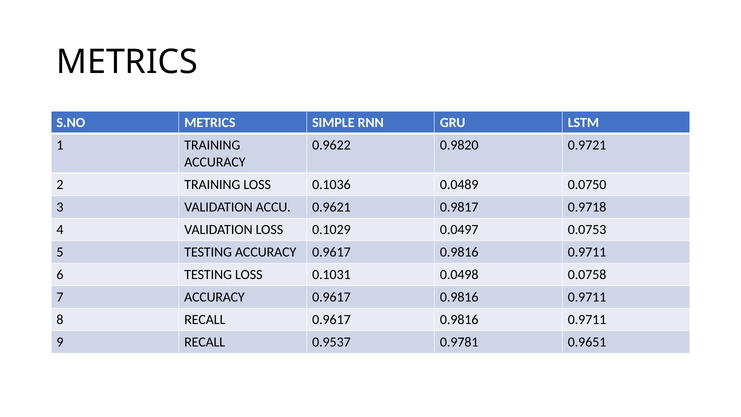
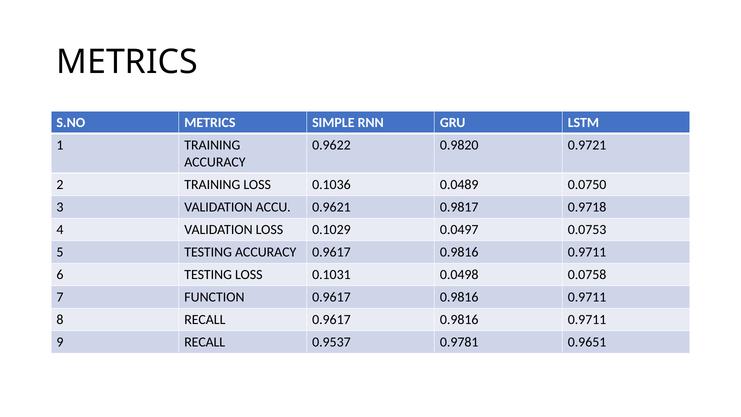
7 ACCURACY: ACCURACY -> FUNCTION
